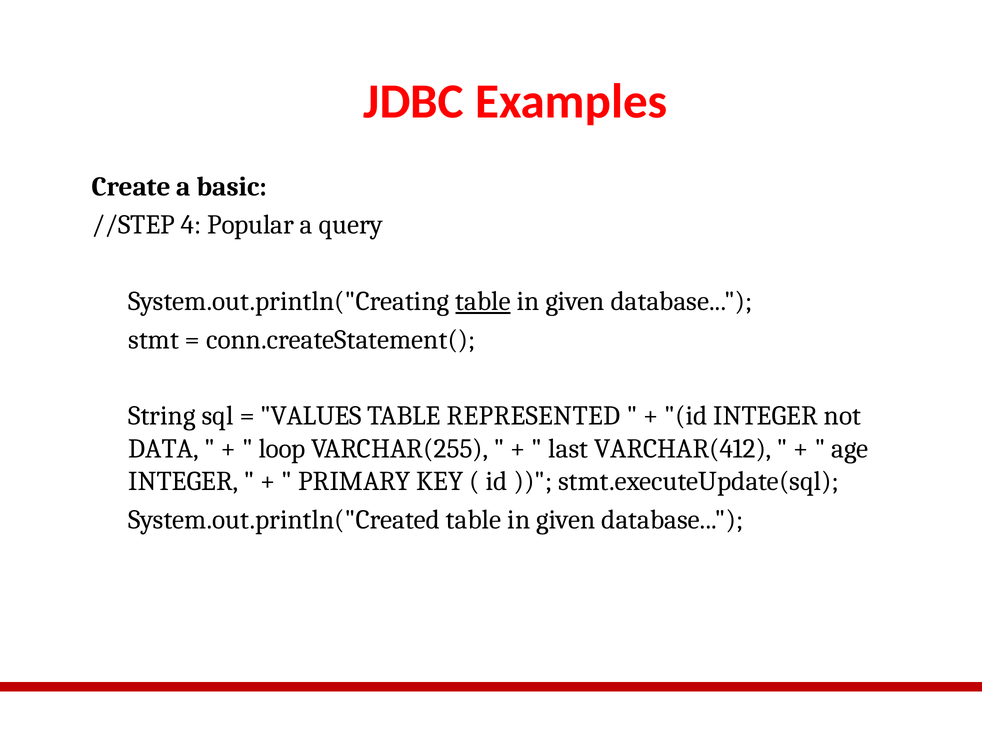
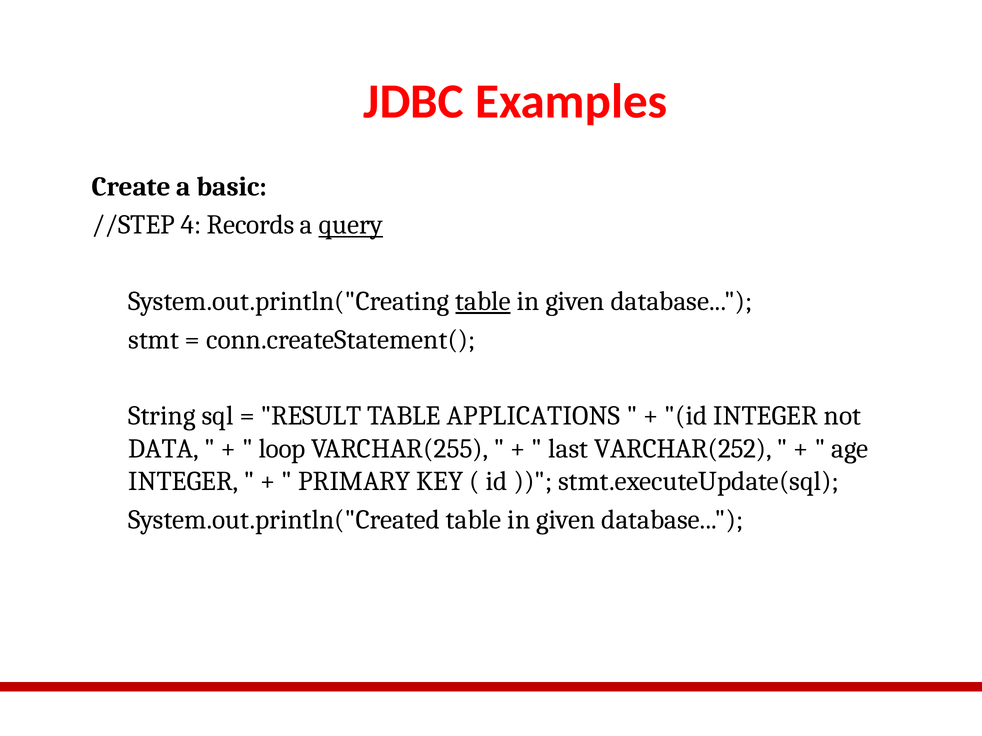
Popular: Popular -> Records
query underline: none -> present
VALUES: VALUES -> RESULT
REPRESENTED: REPRESENTED -> APPLICATIONS
VARCHAR(412: VARCHAR(412 -> VARCHAR(252
